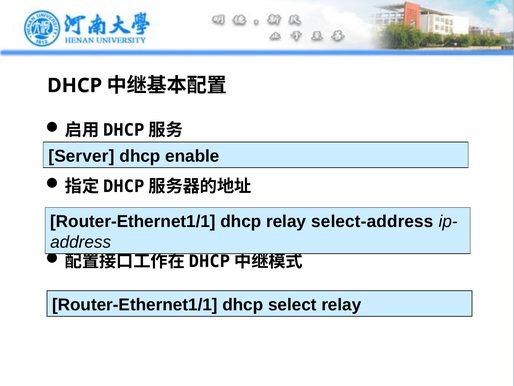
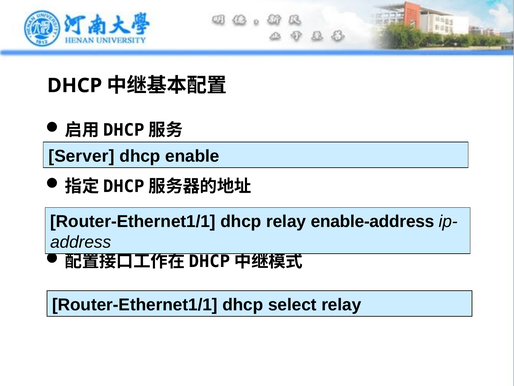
select-address: select-address -> enable-address
